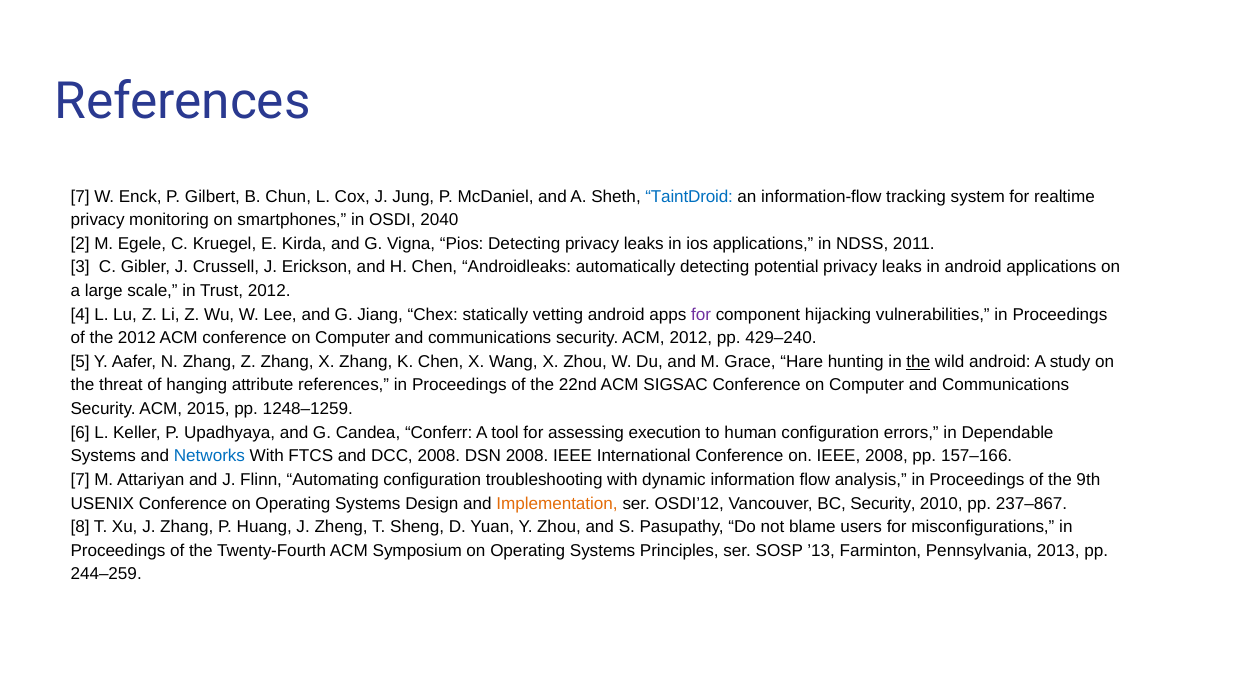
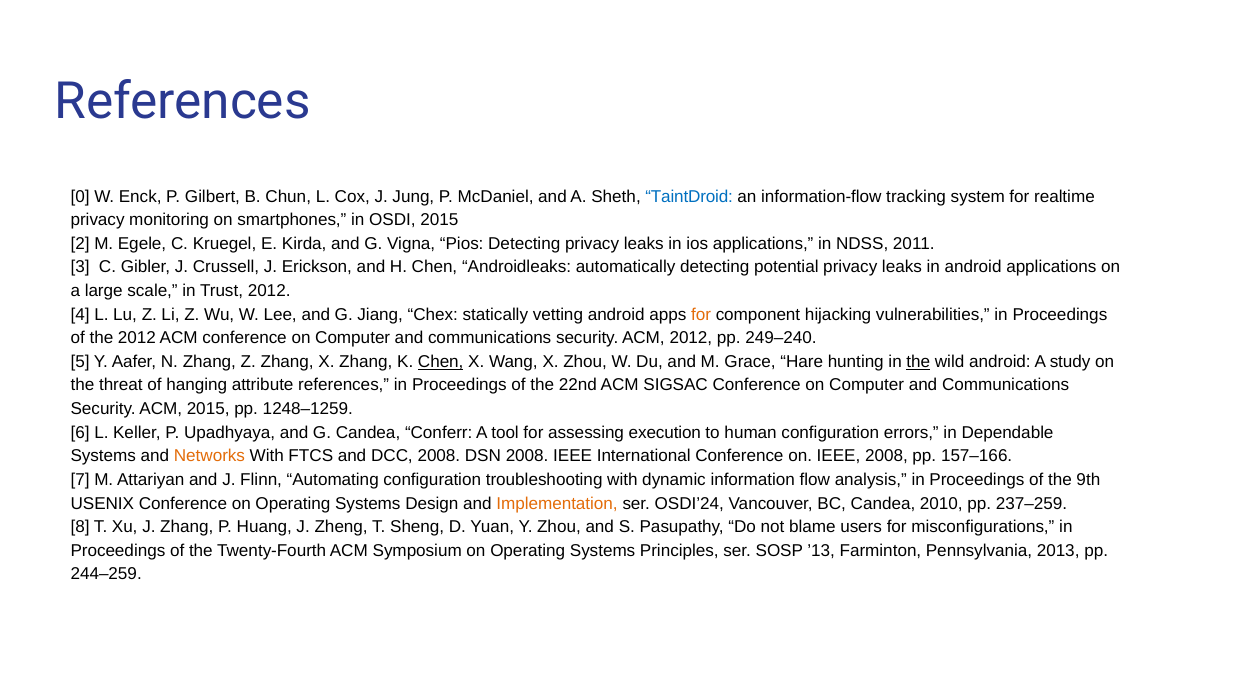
7 at (80, 197): 7 -> 0
OSDI 2040: 2040 -> 2015
for at (701, 315) colour: purple -> orange
429–240: 429–240 -> 249–240
Chen at (441, 362) underline: none -> present
Networks colour: blue -> orange
OSDI’12: OSDI’12 -> OSDI’24
BC Security: Security -> Candea
237–867: 237–867 -> 237–259
